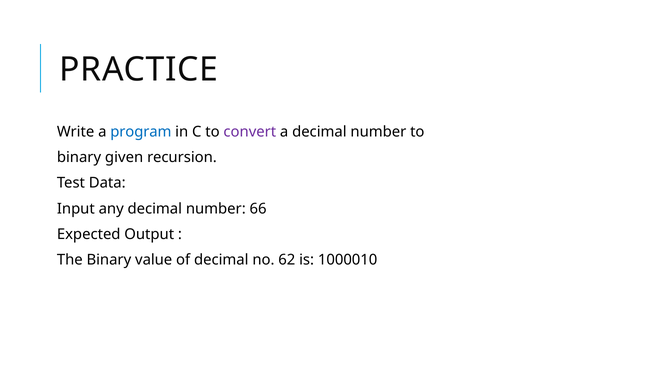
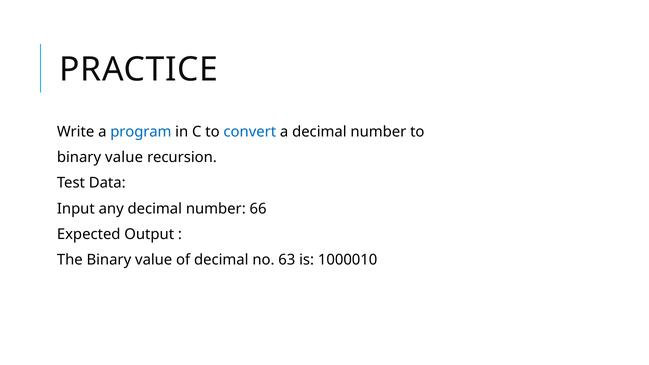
convert colour: purple -> blue
given at (124, 158): given -> value
62: 62 -> 63
